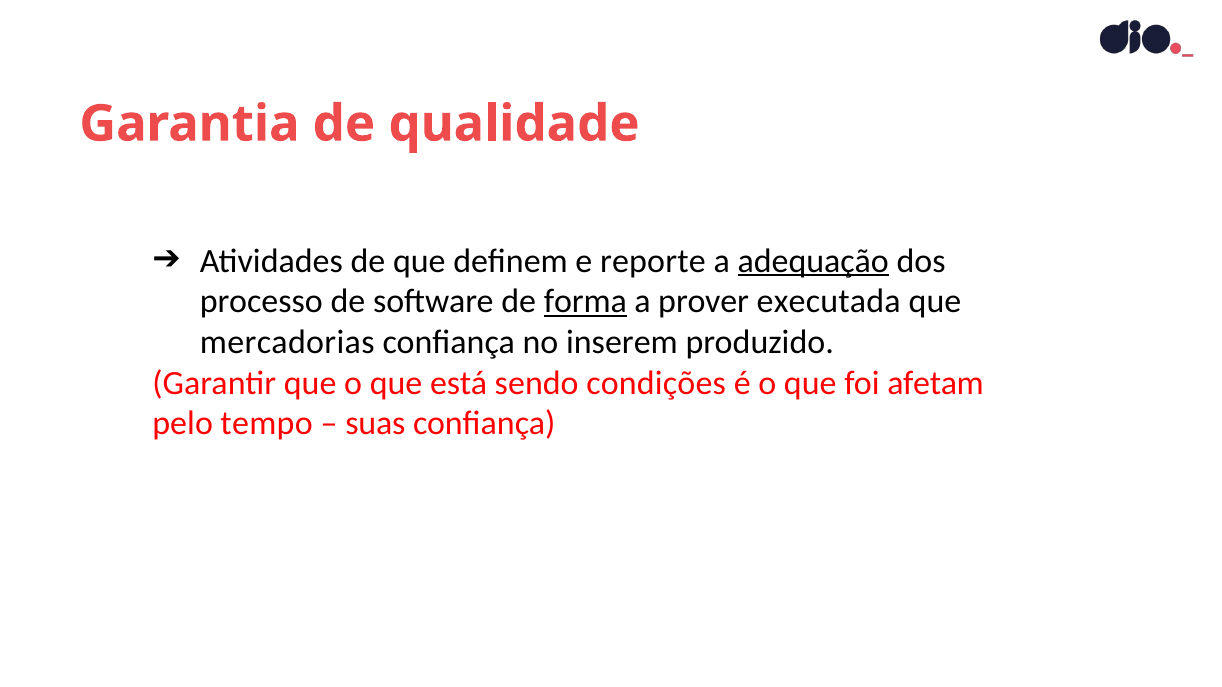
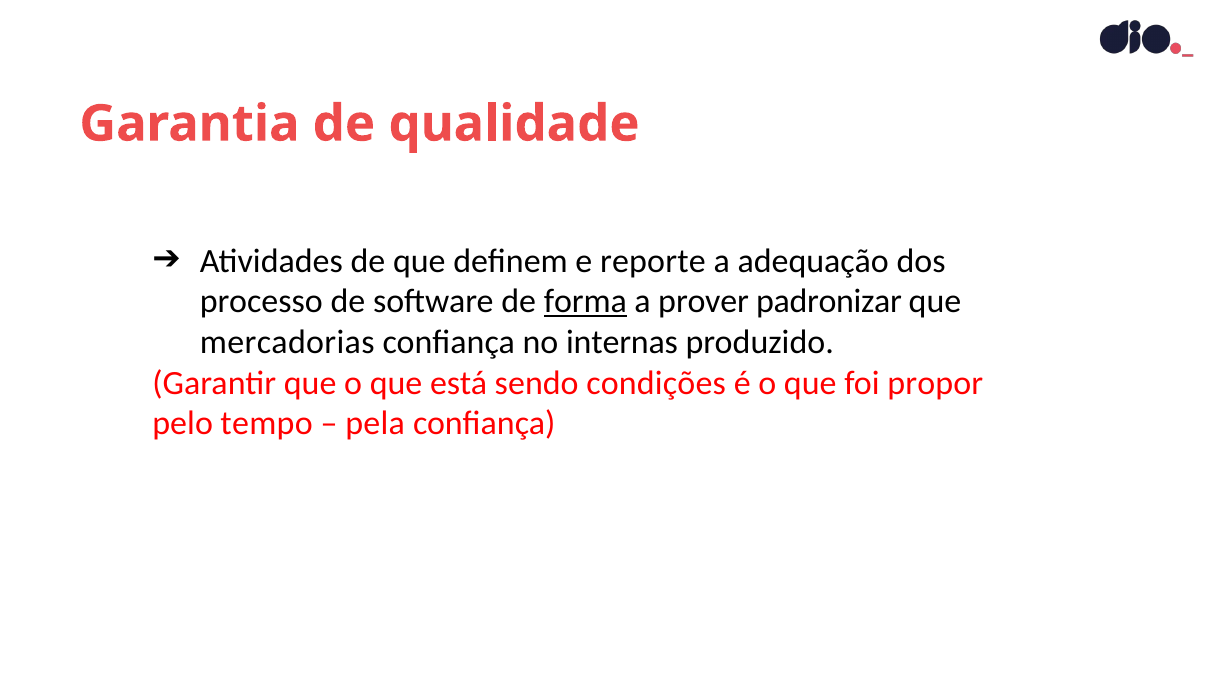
adequação underline: present -> none
executada: executada -> padronizar
inserem: inserem -> internas
afetam: afetam -> propor
suas: suas -> pela
